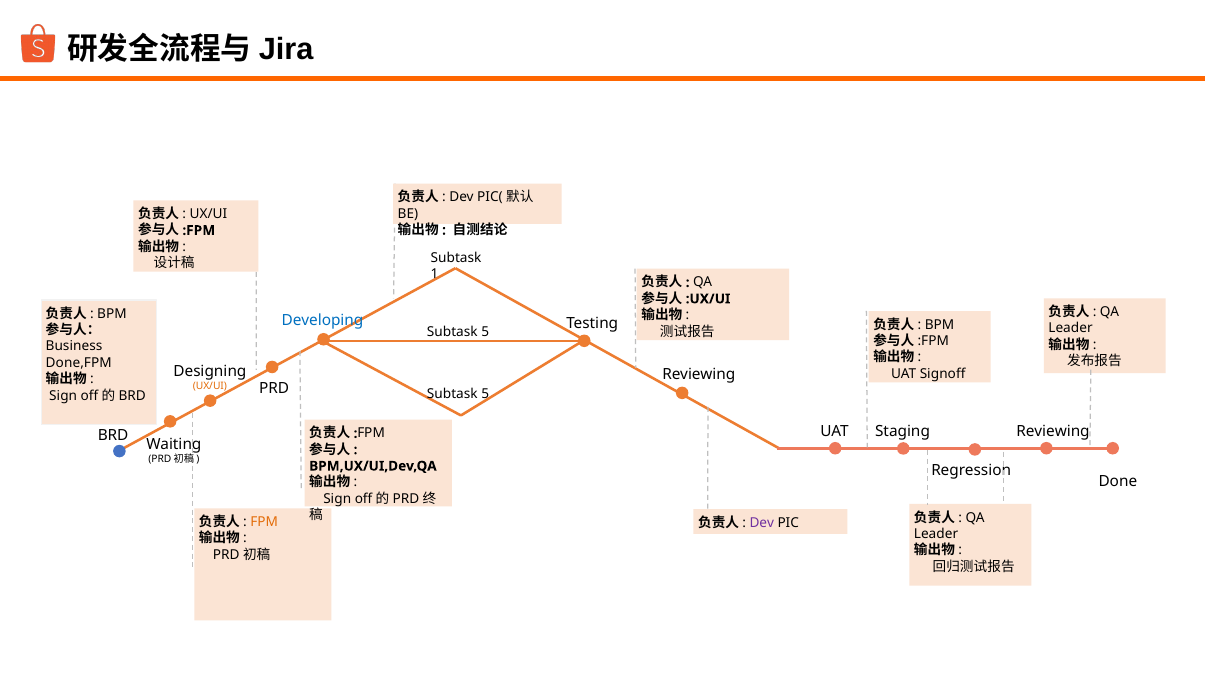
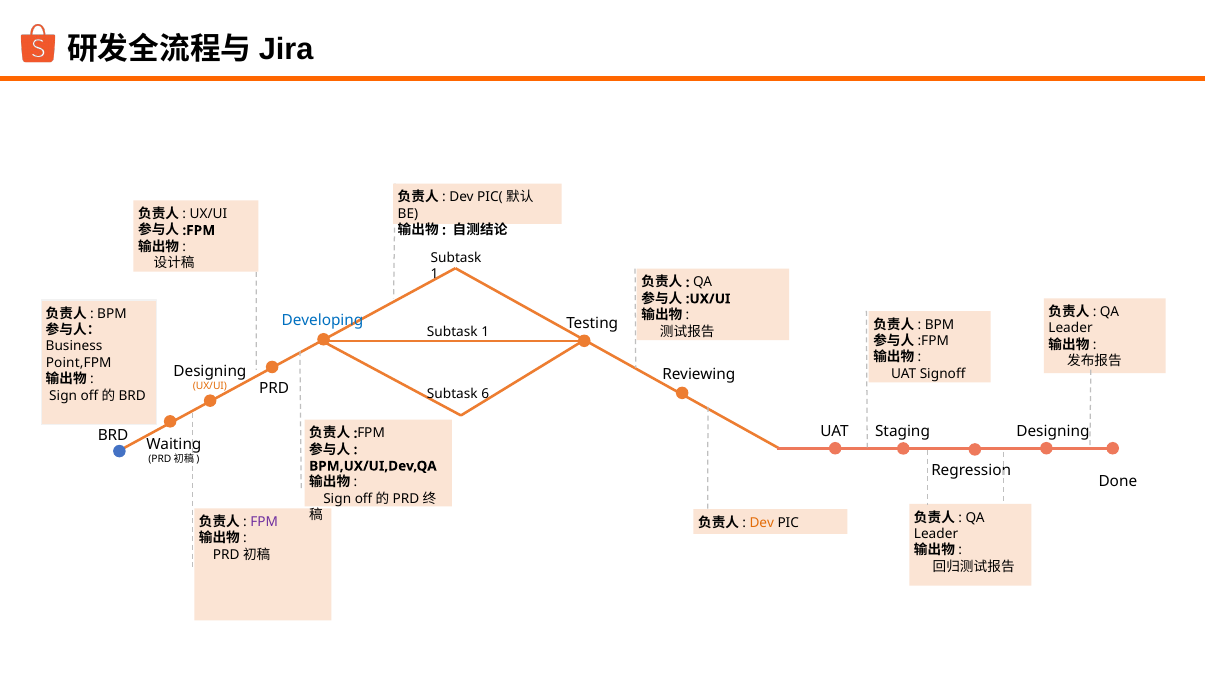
5 at (485, 332): 5 -> 1
Done,FPM: Done,FPM -> Point,FPM
5 at (485, 393): 5 -> 6
Reviewing at (1053, 431): Reviewing -> Designing
FPM colour: orange -> purple
Dev at (762, 523) colour: purple -> orange
